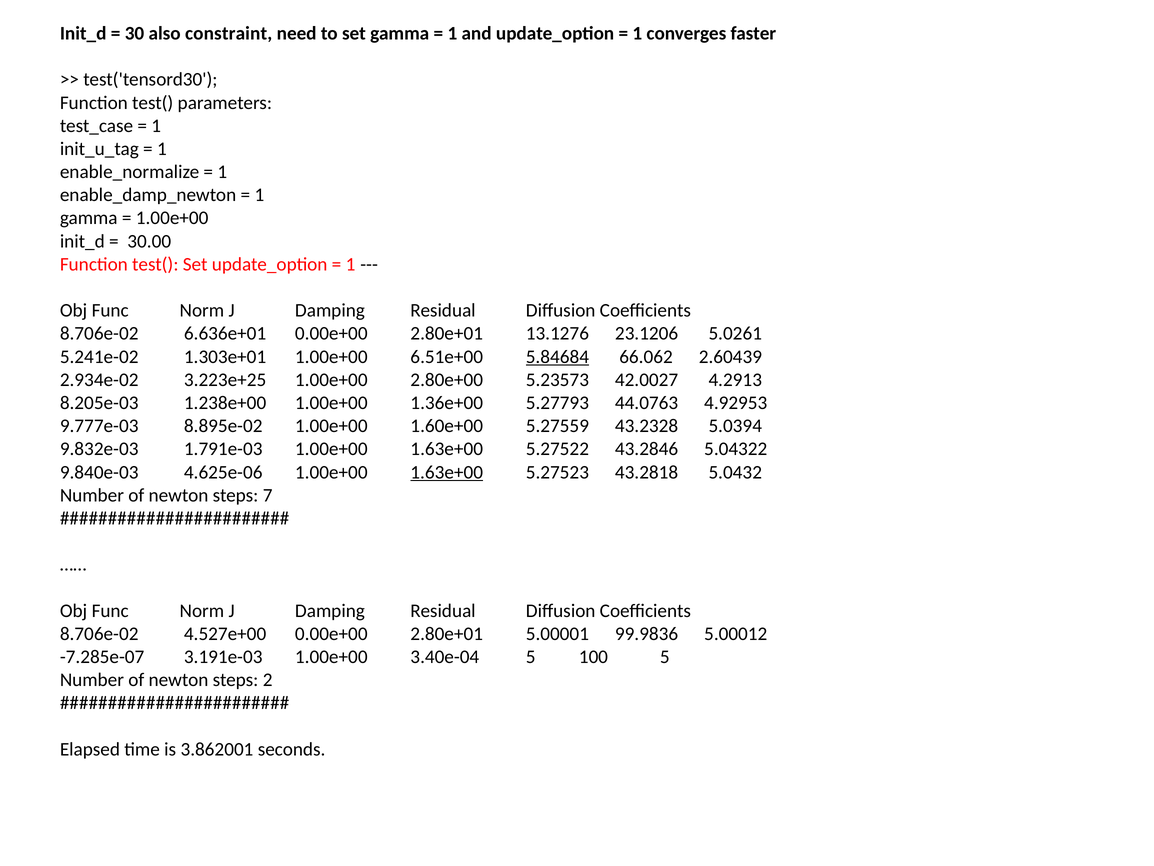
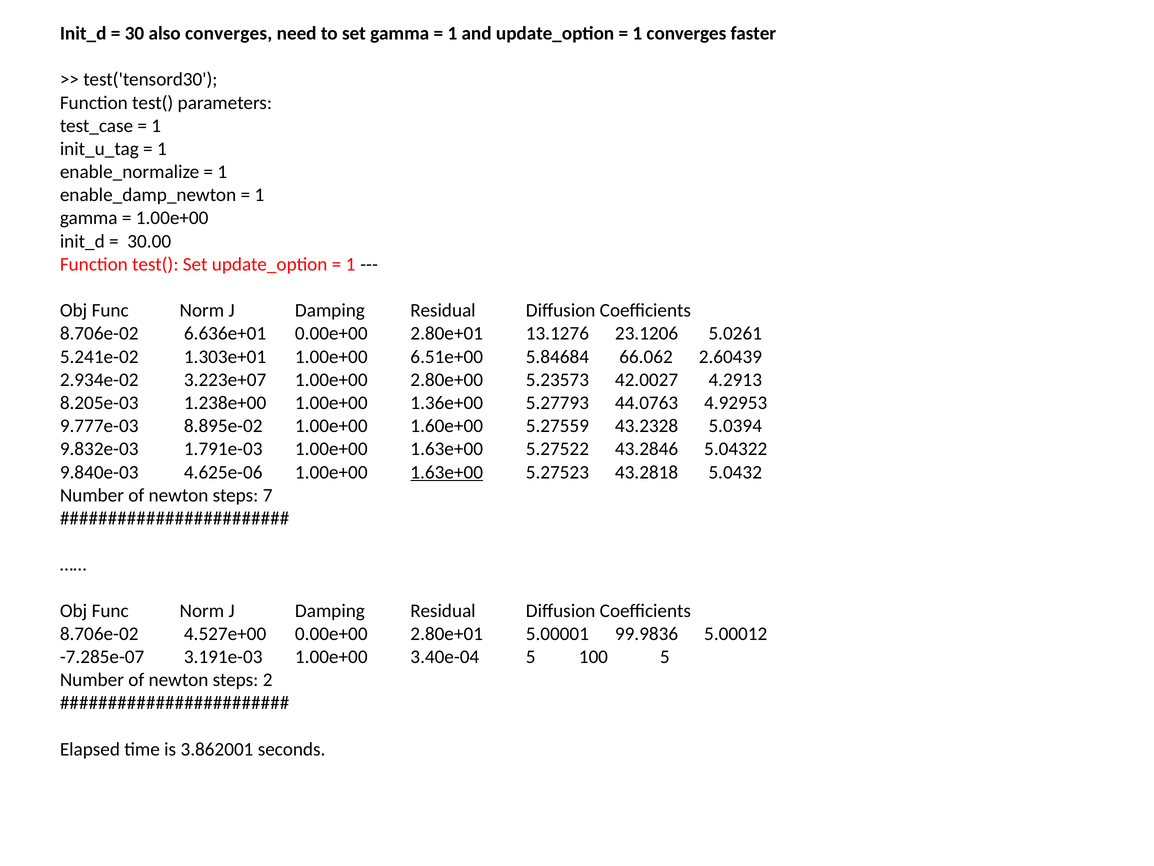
also constraint: constraint -> converges
5.84684 underline: present -> none
3.223e+25: 3.223e+25 -> 3.223e+07
